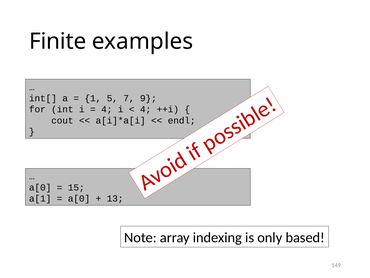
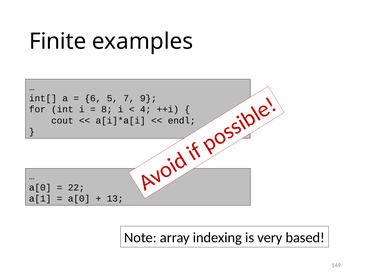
1: 1 -> 6
4 at (107, 109): 4 -> 8
15: 15 -> 22
only: only -> very
